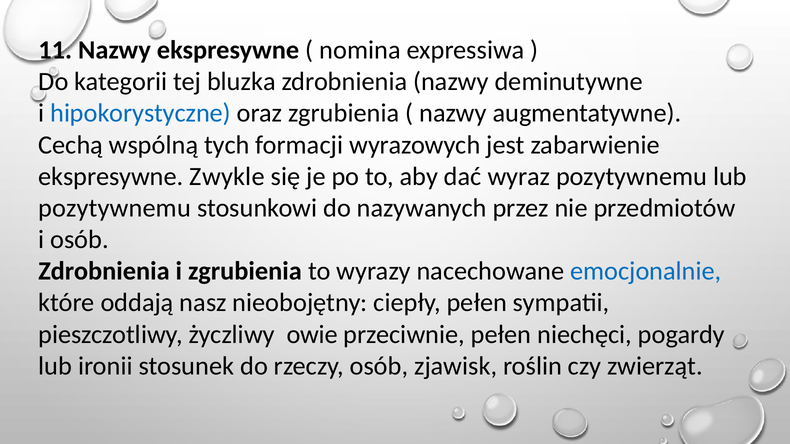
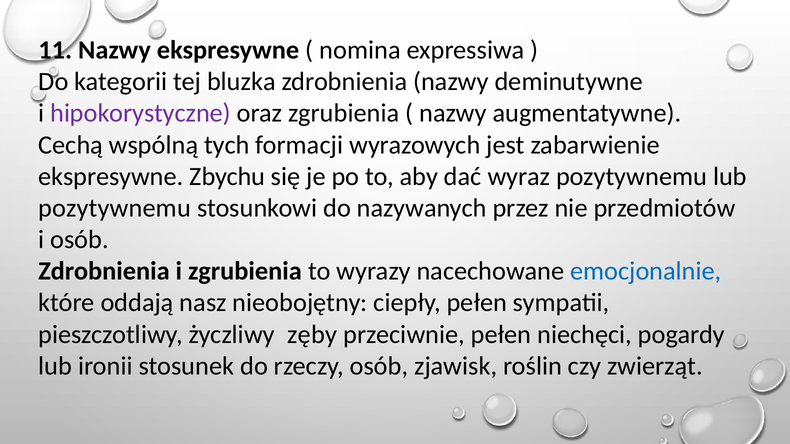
hipokorystyczne colour: blue -> purple
Zwykle: Zwykle -> Zbychu
owie: owie -> zęby
